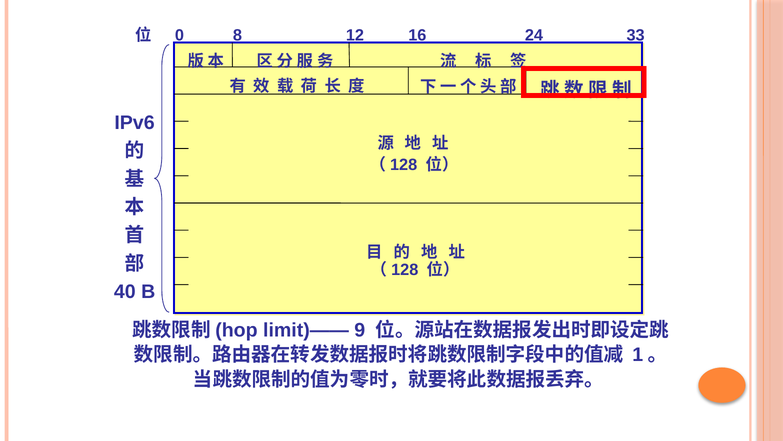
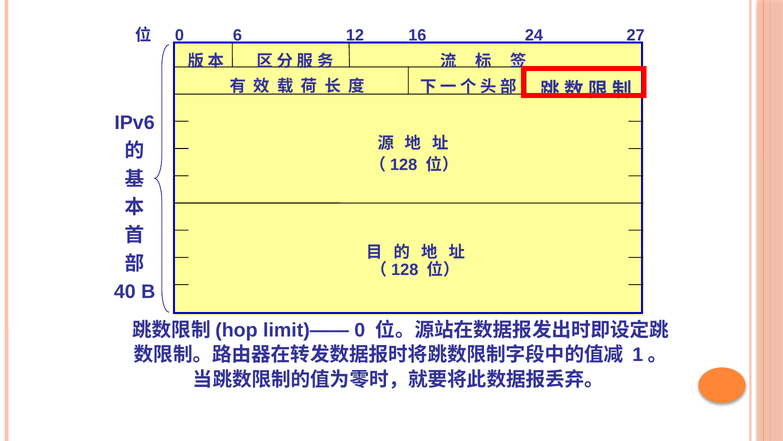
8: 8 -> 6
33: 33 -> 27
limit)—— 9: 9 -> 0
